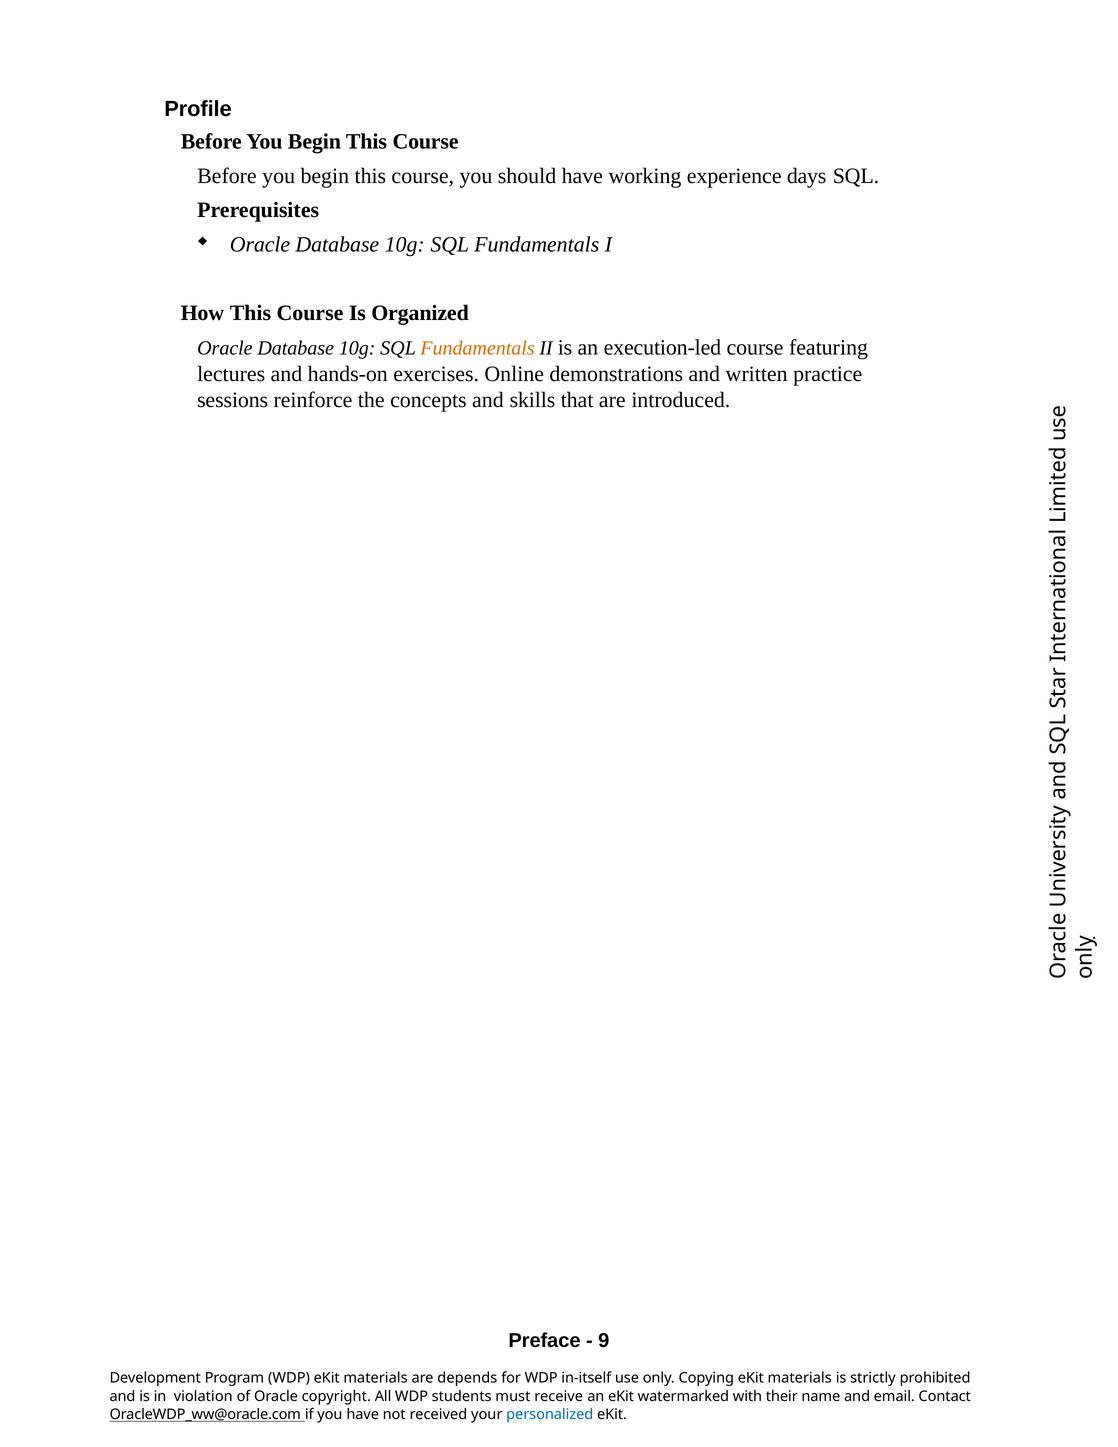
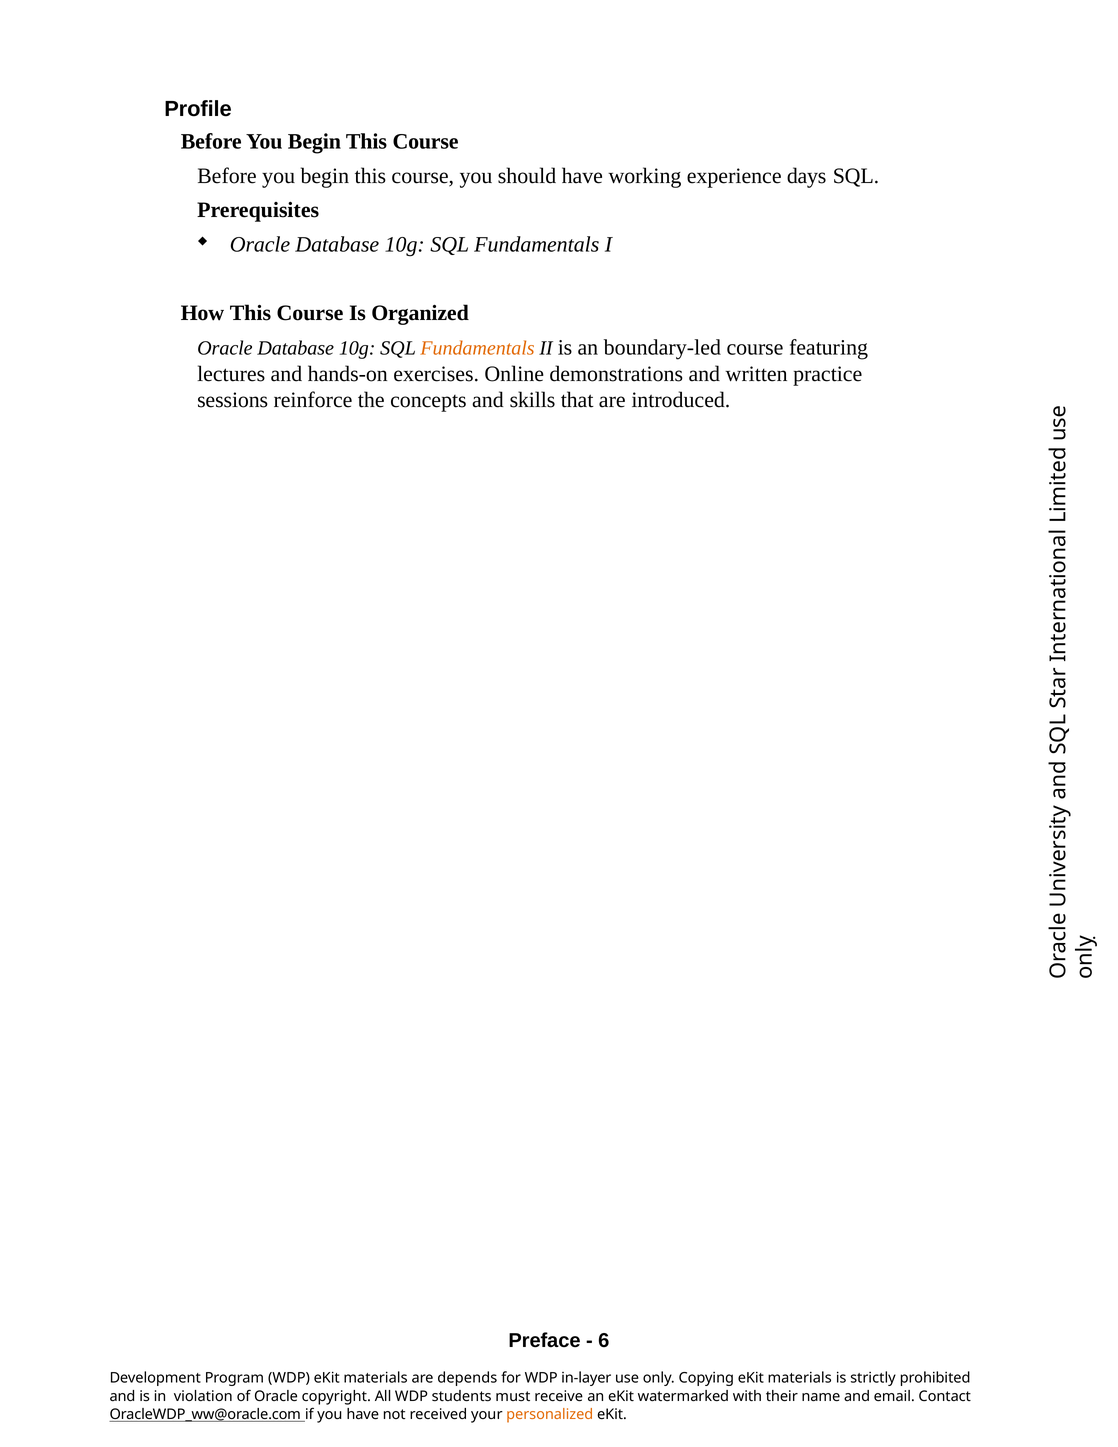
execution-led: execution-led -> boundary-led
9: 9 -> 6
in-itself: in-itself -> in-layer
personalized colour: blue -> orange
